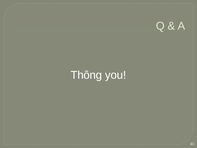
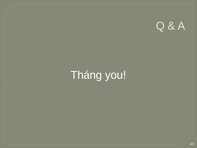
Thông: Thông -> Tháng
